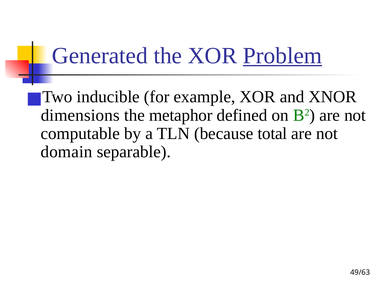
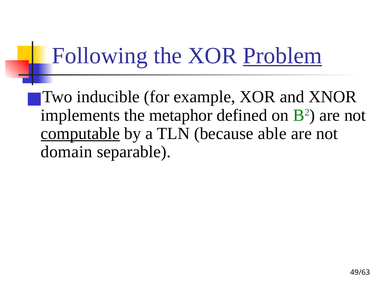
Generated: Generated -> Following
dimensions: dimensions -> implements
computable underline: none -> present
total: total -> able
